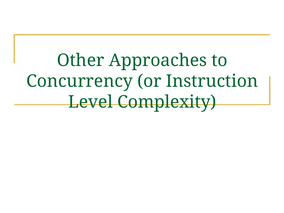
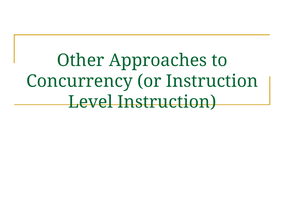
Level Complexity: Complexity -> Instruction
